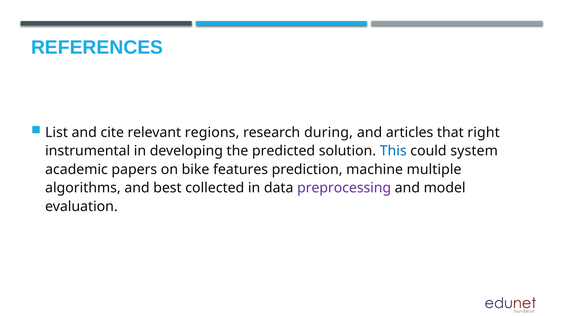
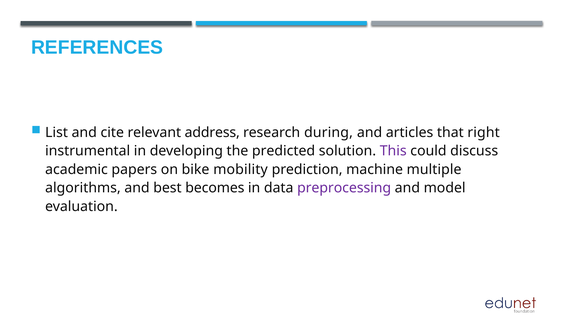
regions: regions -> address
This colour: blue -> purple
system: system -> discuss
features: features -> mobility
collected: collected -> becomes
